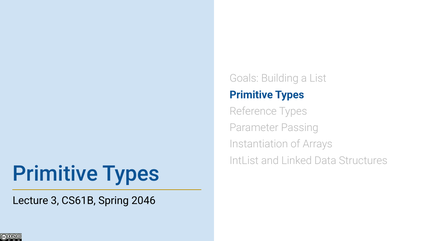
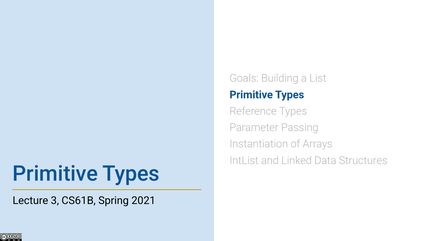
2046: 2046 -> 2021
